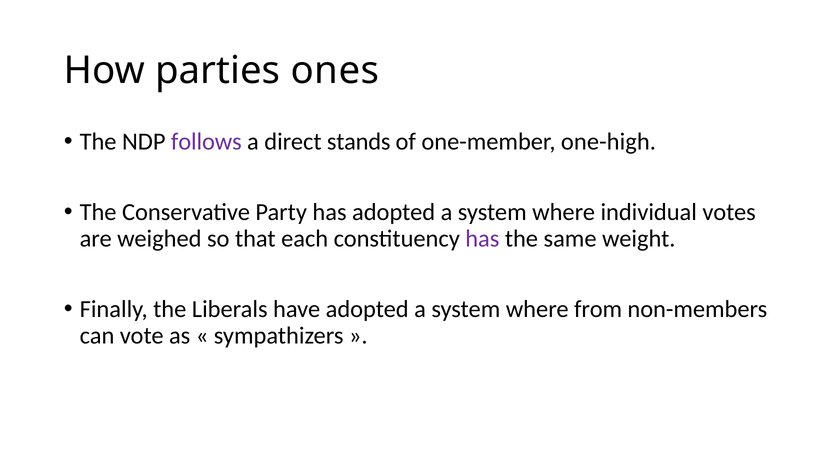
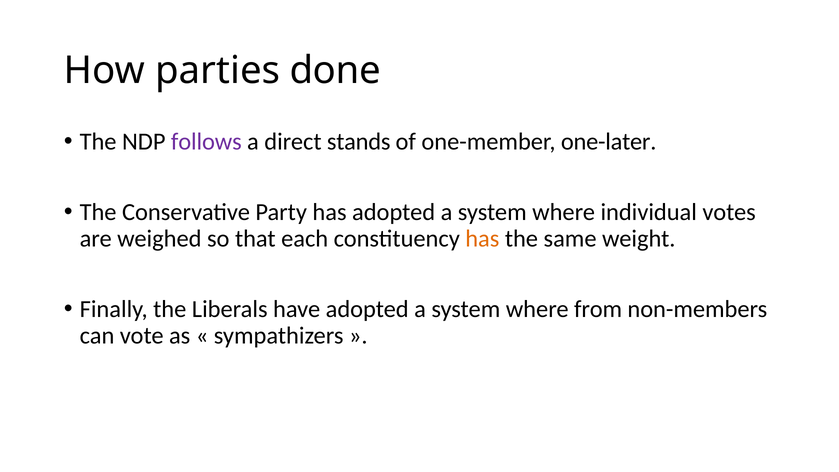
ones: ones -> done
one-high: one-high -> one-later
has at (482, 239) colour: purple -> orange
